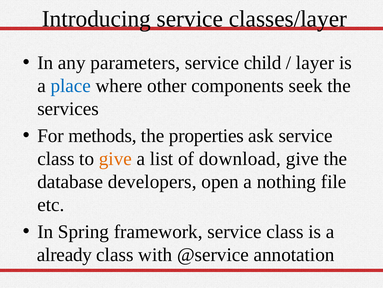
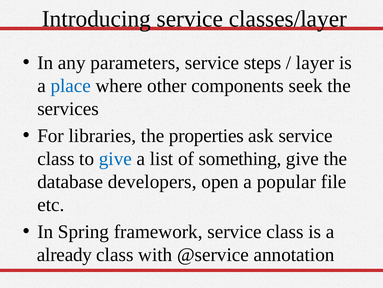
child: child -> steps
methods: methods -> libraries
give at (115, 158) colour: orange -> blue
download: download -> something
nothing: nothing -> popular
